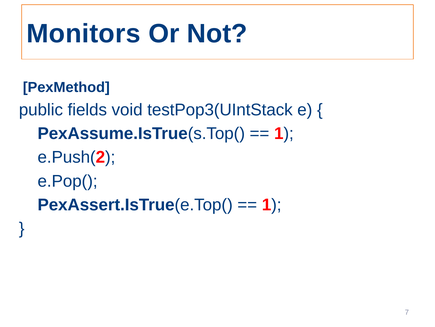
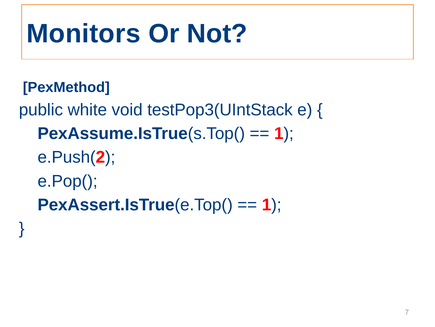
fields: fields -> white
